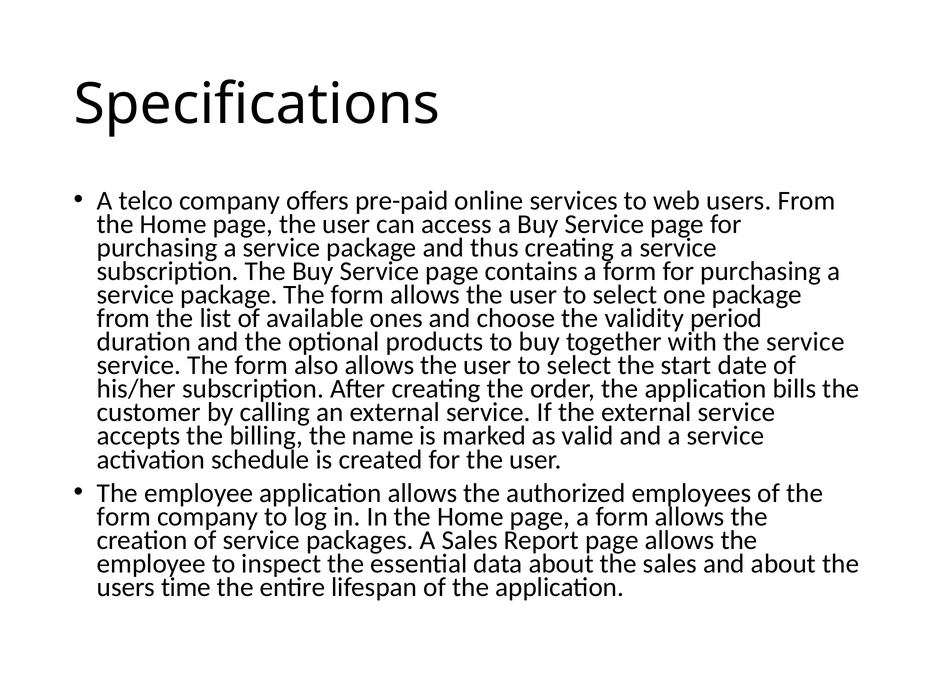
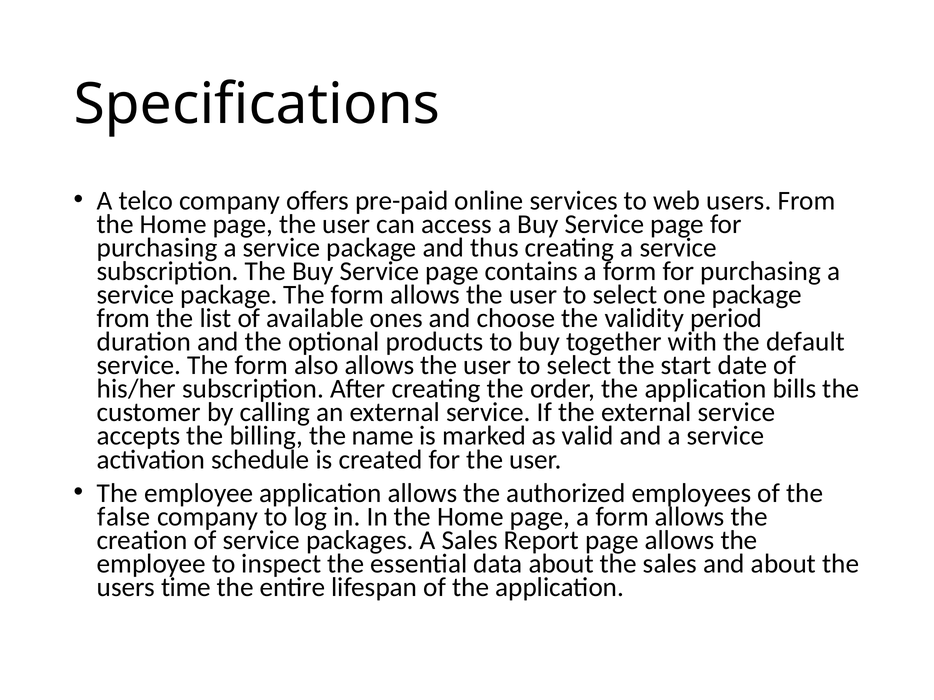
the service: service -> default
form at (124, 517): form -> false
